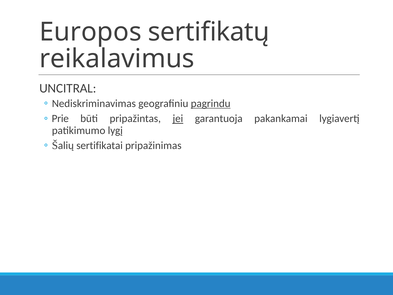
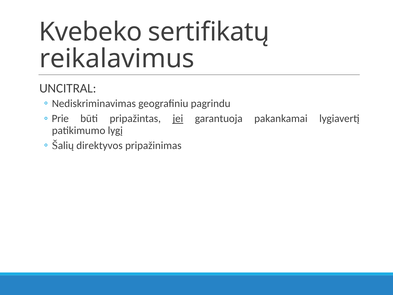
Europos: Europos -> Kvebeko
pagrindu underline: present -> none
sertifikatai: sertifikatai -> direktyvos
